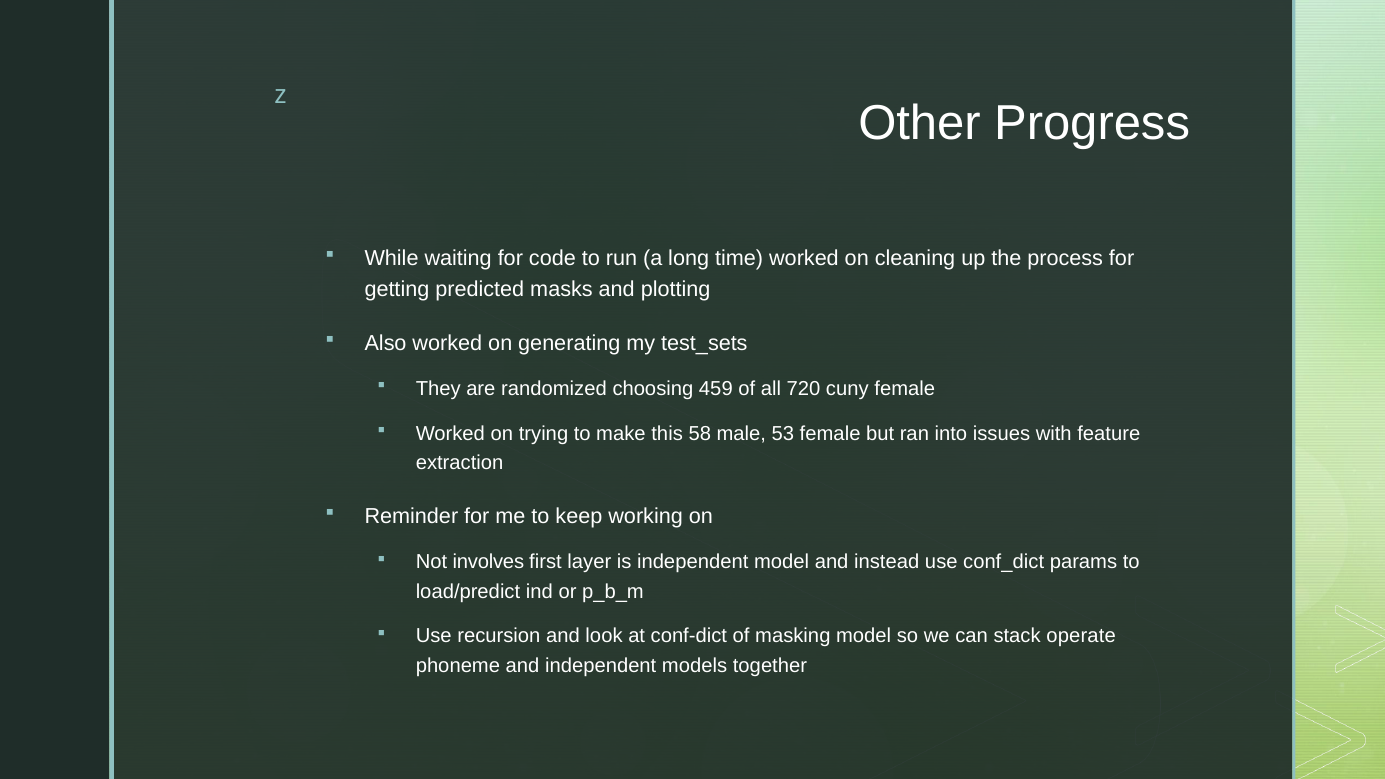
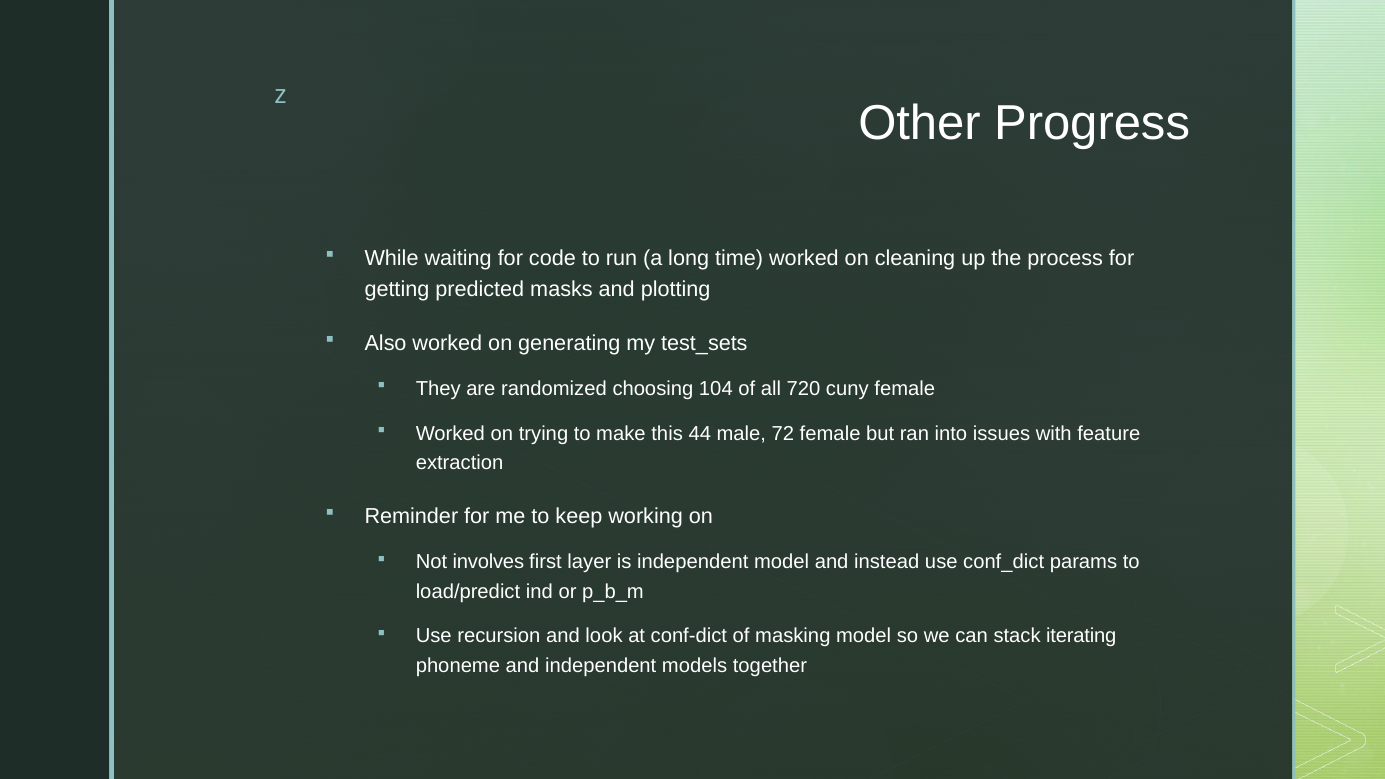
459: 459 -> 104
58: 58 -> 44
53: 53 -> 72
operate: operate -> iterating
